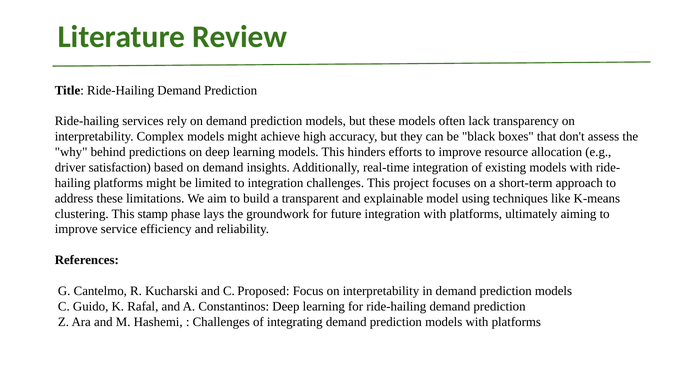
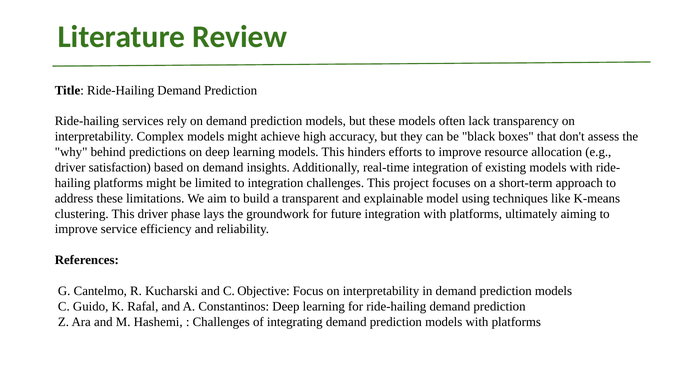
This stamp: stamp -> driver
Proposed: Proposed -> Objective
